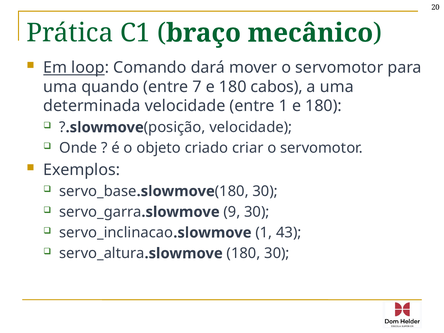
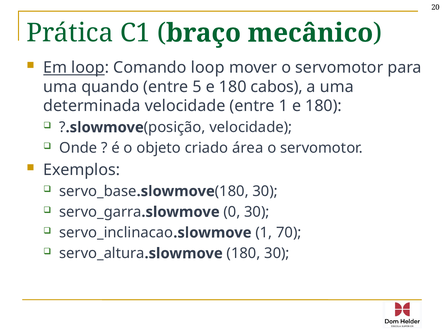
Comando dará: dará -> loop
7: 7 -> 5
criar: criar -> área
9: 9 -> 0
43: 43 -> 70
